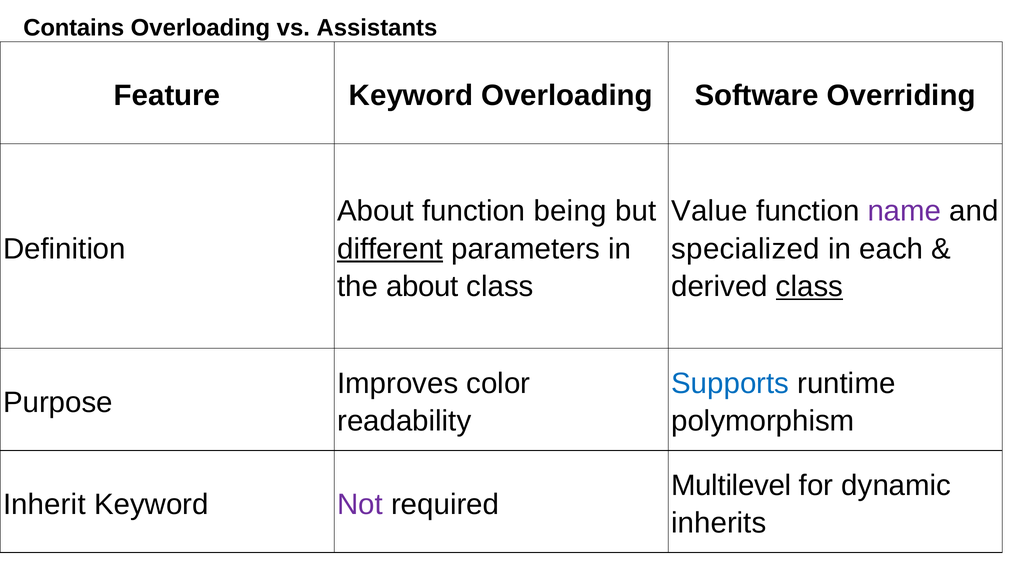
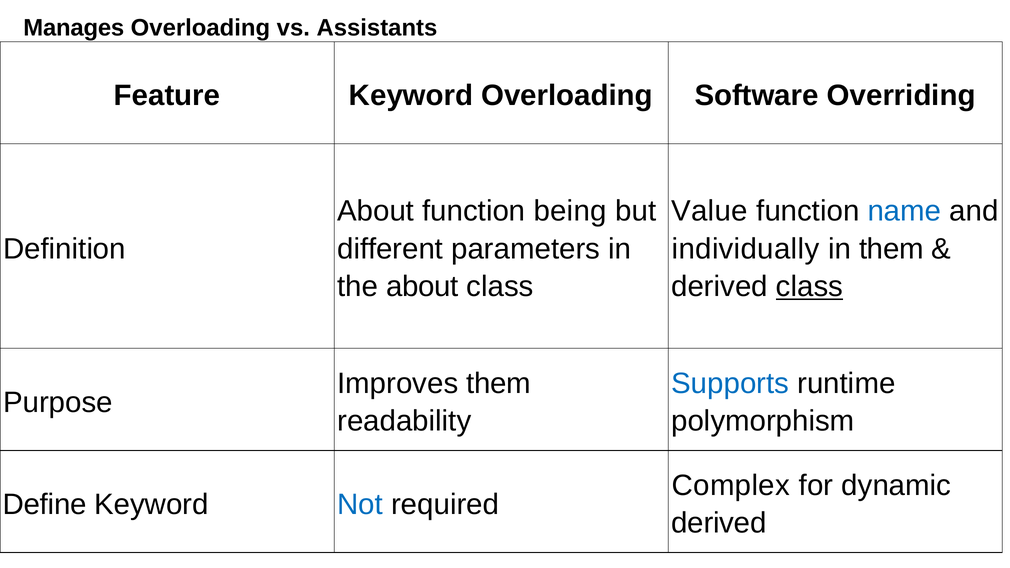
Contains: Contains -> Manages
name colour: purple -> blue
different underline: present -> none
specialized: specialized -> individually
in each: each -> them
Improves color: color -> them
Multilevel: Multilevel -> Complex
Inherit: Inherit -> Define
Not colour: purple -> blue
inherits at (719, 523): inherits -> derived
